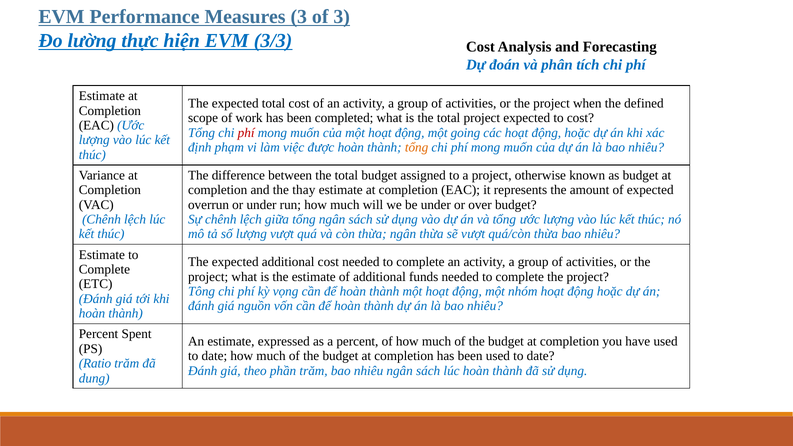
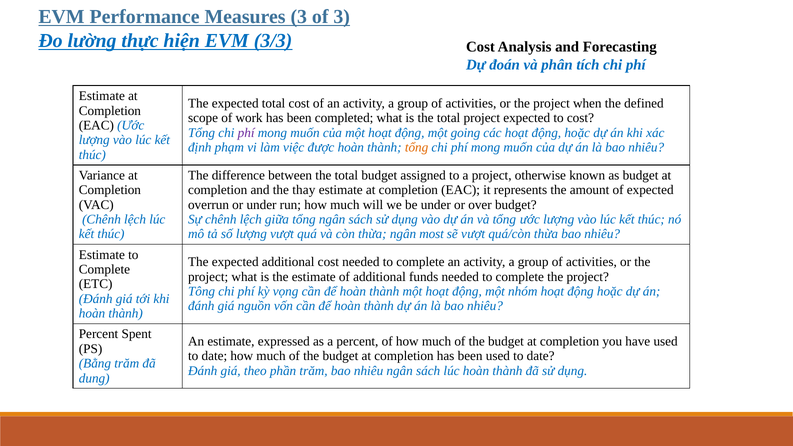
phí at (246, 133) colour: red -> purple
ngân thừa: thừa -> most
Ratio: Ratio -> Bằng
